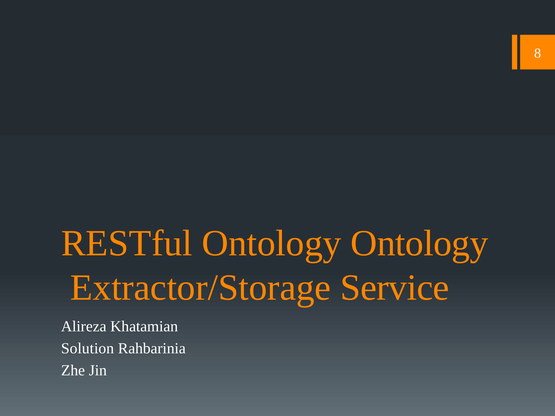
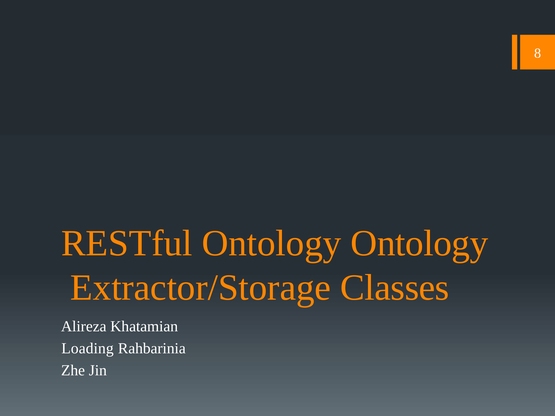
Service: Service -> Classes
Solution: Solution -> Loading
